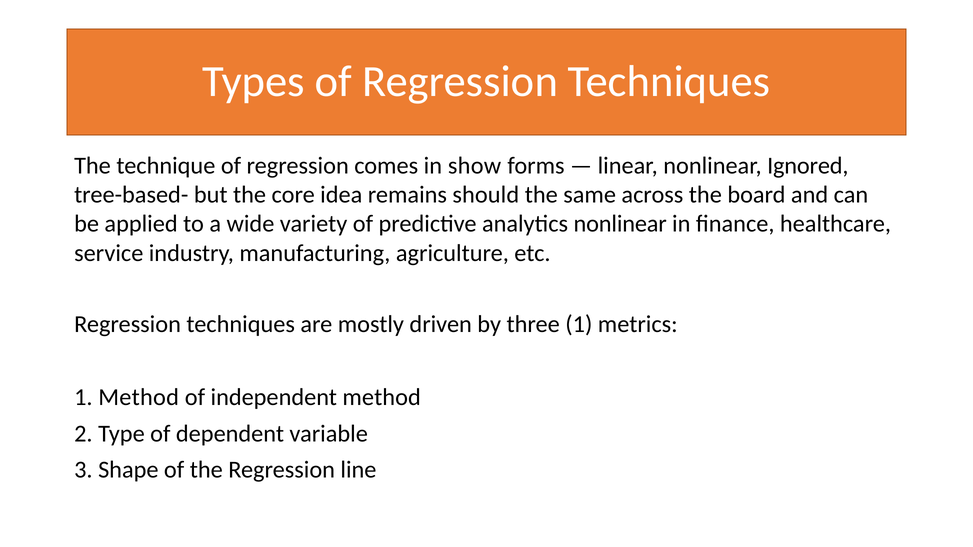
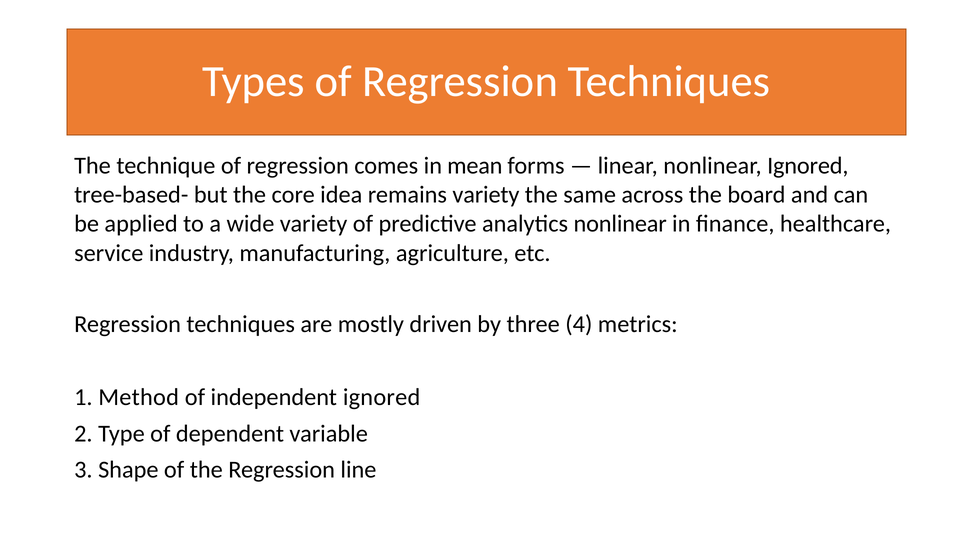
show: show -> mean
remains should: should -> variety
three 1: 1 -> 4
independent method: method -> ignored
